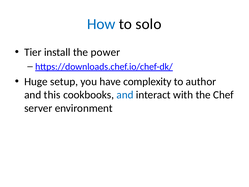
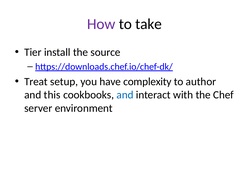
How colour: blue -> purple
solo: solo -> take
power: power -> source
Huge: Huge -> Treat
